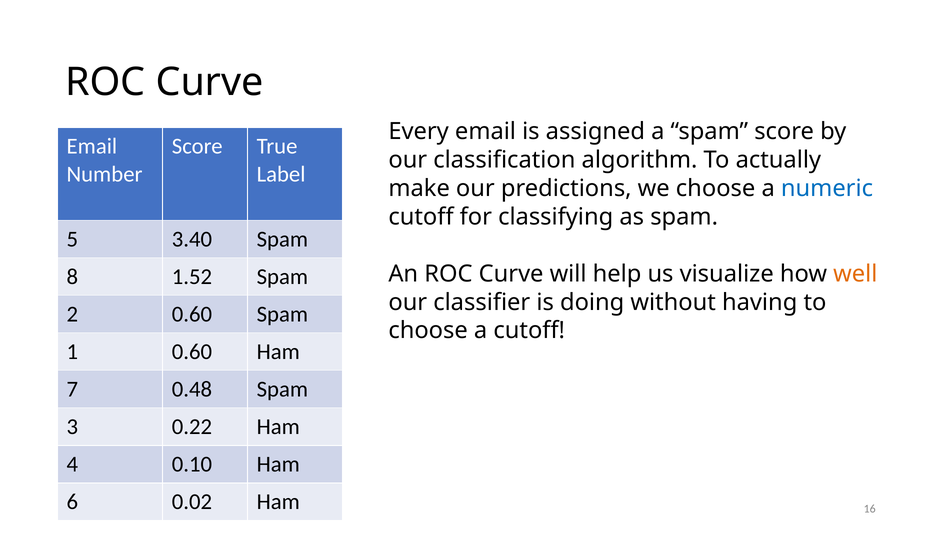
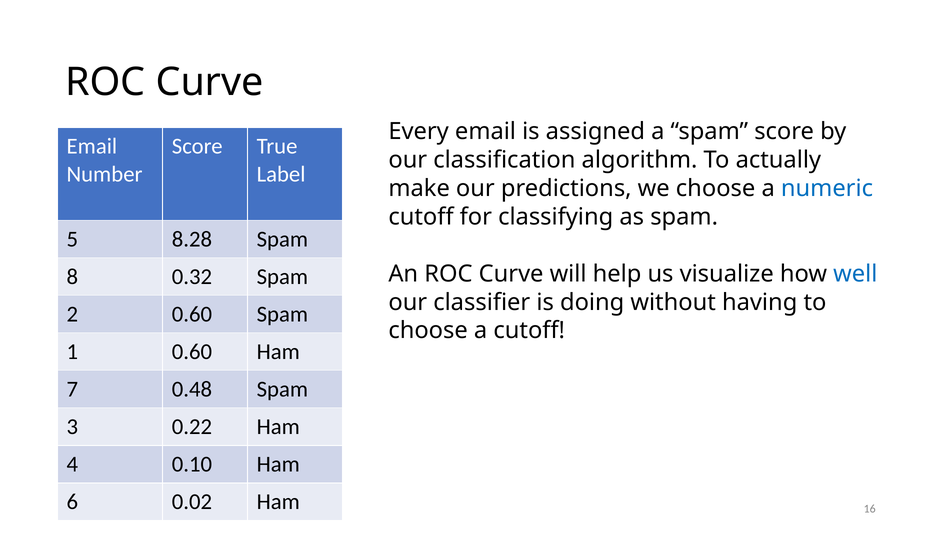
3.40: 3.40 -> 8.28
well colour: orange -> blue
1.52: 1.52 -> 0.32
